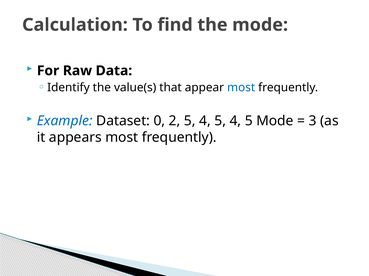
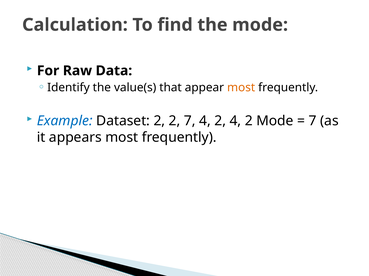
most at (241, 88) colour: blue -> orange
Dataset 0: 0 -> 2
2 5: 5 -> 7
5 at (220, 121): 5 -> 2
5 at (249, 121): 5 -> 2
3 at (313, 121): 3 -> 7
